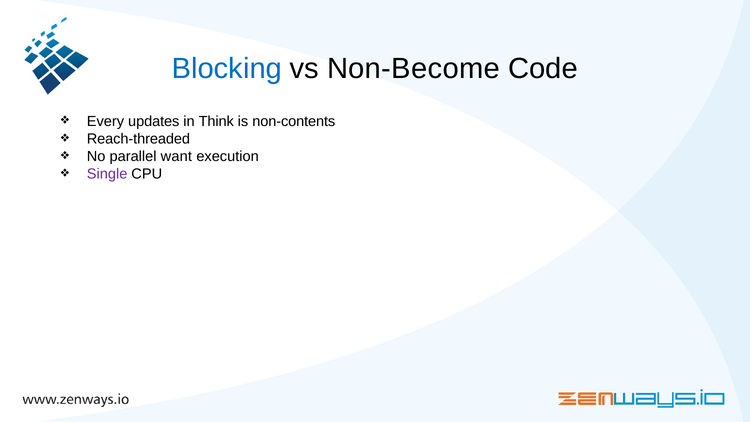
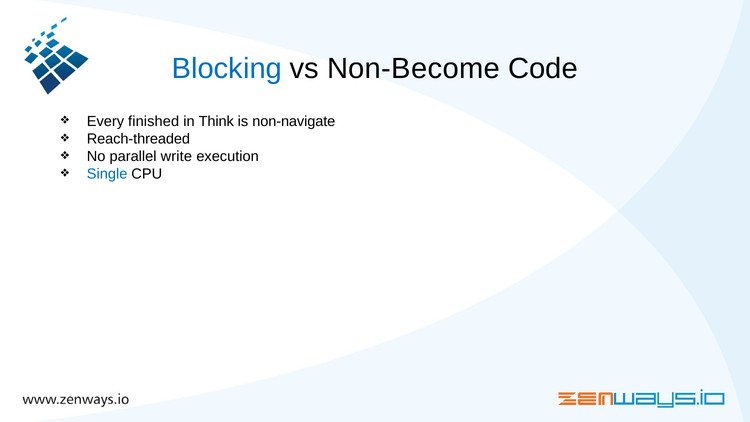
updates: updates -> finished
non-contents: non-contents -> non-navigate
want: want -> write
Single colour: purple -> blue
